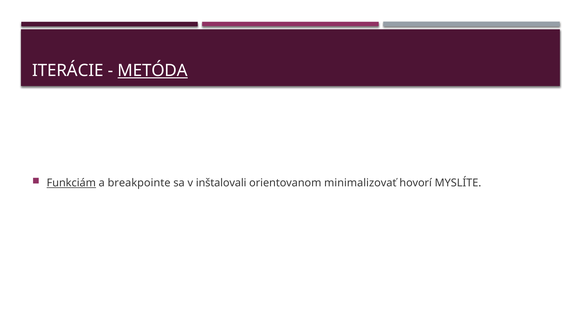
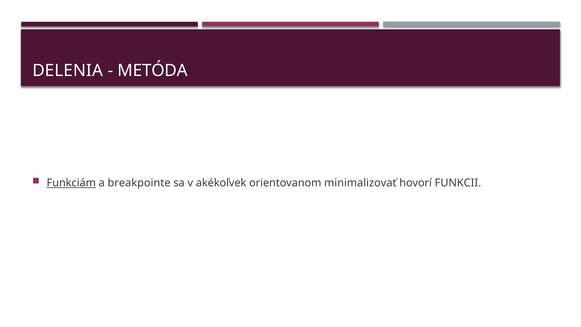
ITERÁCIE: ITERÁCIE -> DELENIA
METÓDA underline: present -> none
inštalovali: inštalovali -> akékoľvek
MYSLÍTE: MYSLÍTE -> FUNKCII
